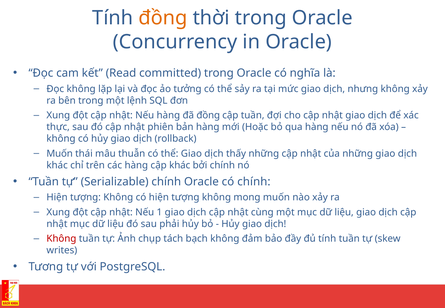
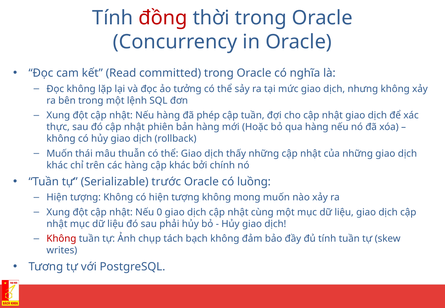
đồng at (163, 18) colour: orange -> red
đã đồng: đồng -> phép
chính at (166, 182): chính -> trước
có chính: chính -> luồng
1: 1 -> 0
